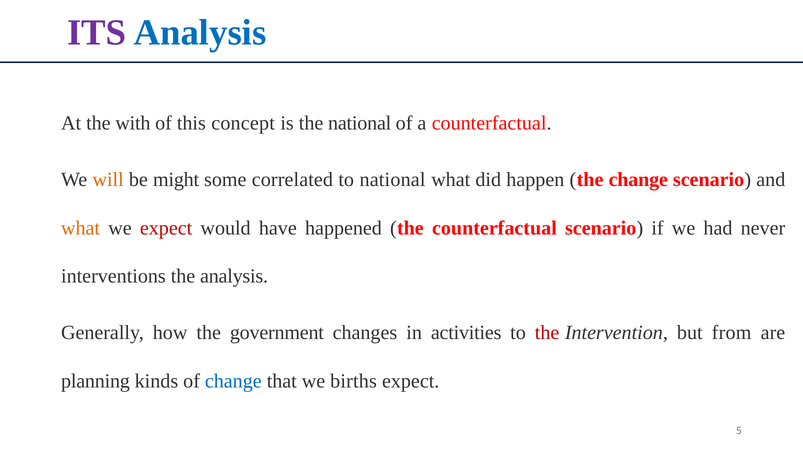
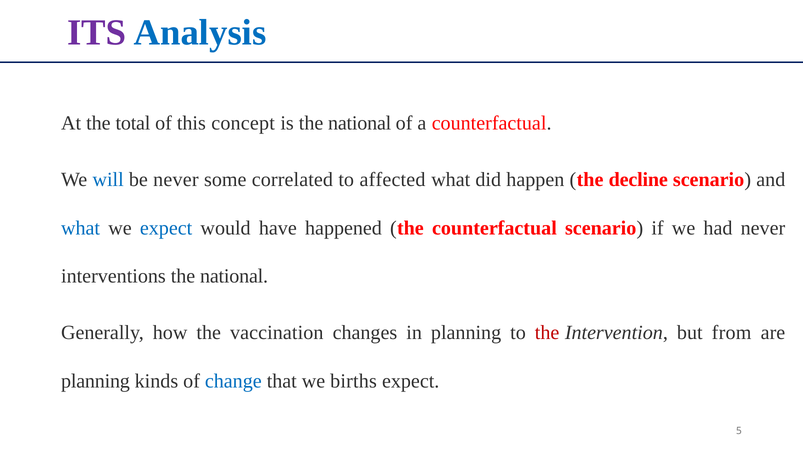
with: with -> total
will colour: orange -> blue
be might: might -> never
to national: national -> affected
the change: change -> decline
what at (81, 228) colour: orange -> blue
expect at (166, 228) colour: red -> blue
analysis at (234, 276): analysis -> national
government: government -> vaccination
in activities: activities -> planning
